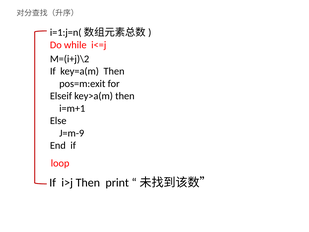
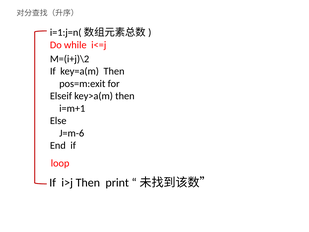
J=m-9: J=m-9 -> J=m-6
